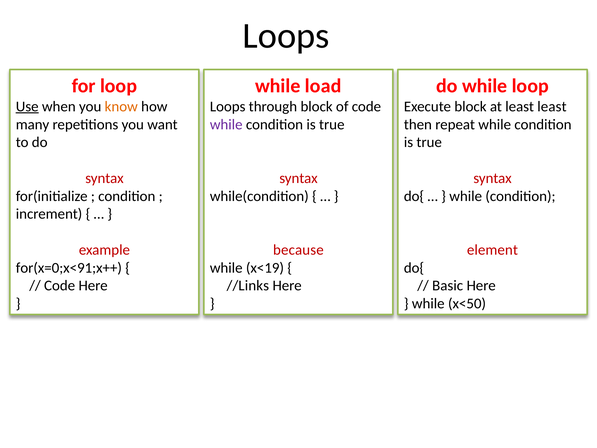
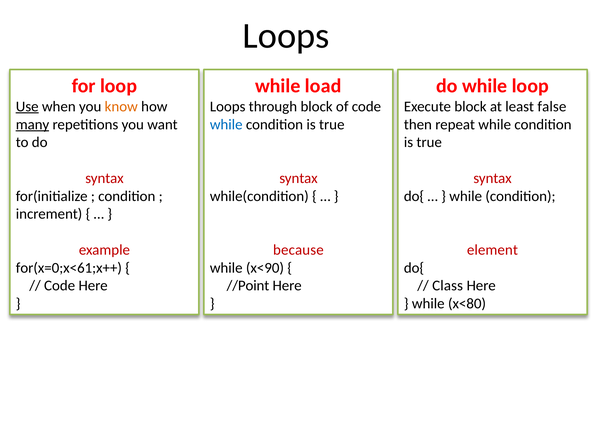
least least: least -> false
many underline: none -> present
while at (226, 124) colour: purple -> blue
for(x=0;x<91;x++: for(x=0;x<91;x++ -> for(x=0;x<61;x++
x<19: x<19 -> x<90
//Links: //Links -> //Point
Basic: Basic -> Class
x<50: x<50 -> x<80
